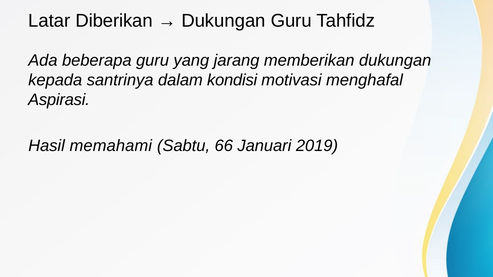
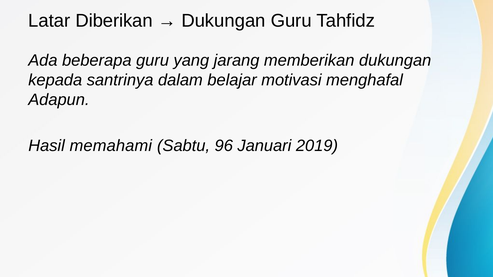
kondisi: kondisi -> belajar
Aspirasi: Aspirasi -> Adapun
66: 66 -> 96
